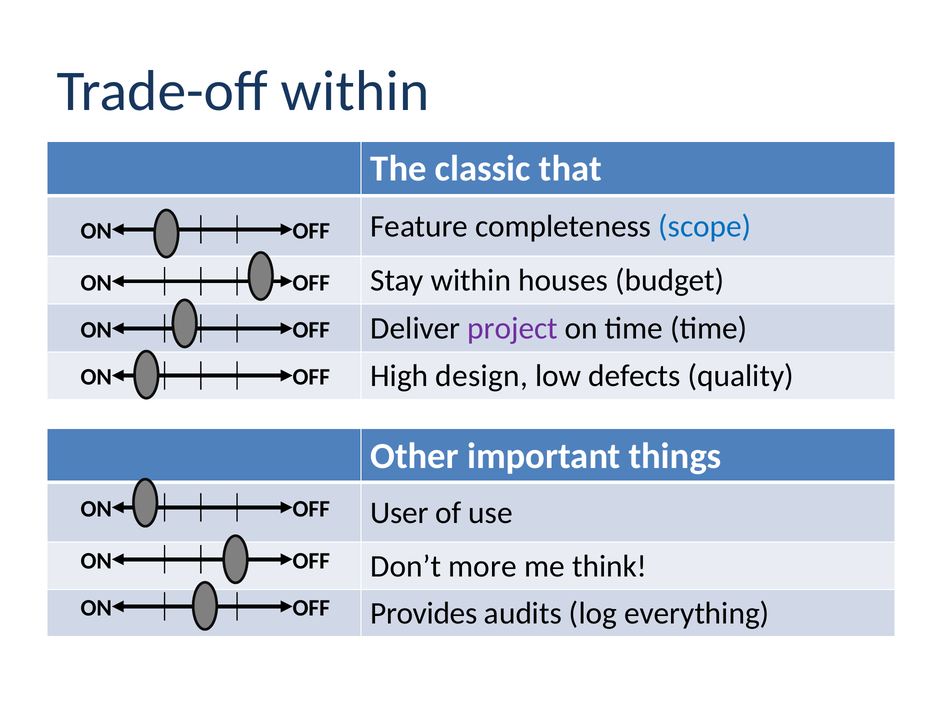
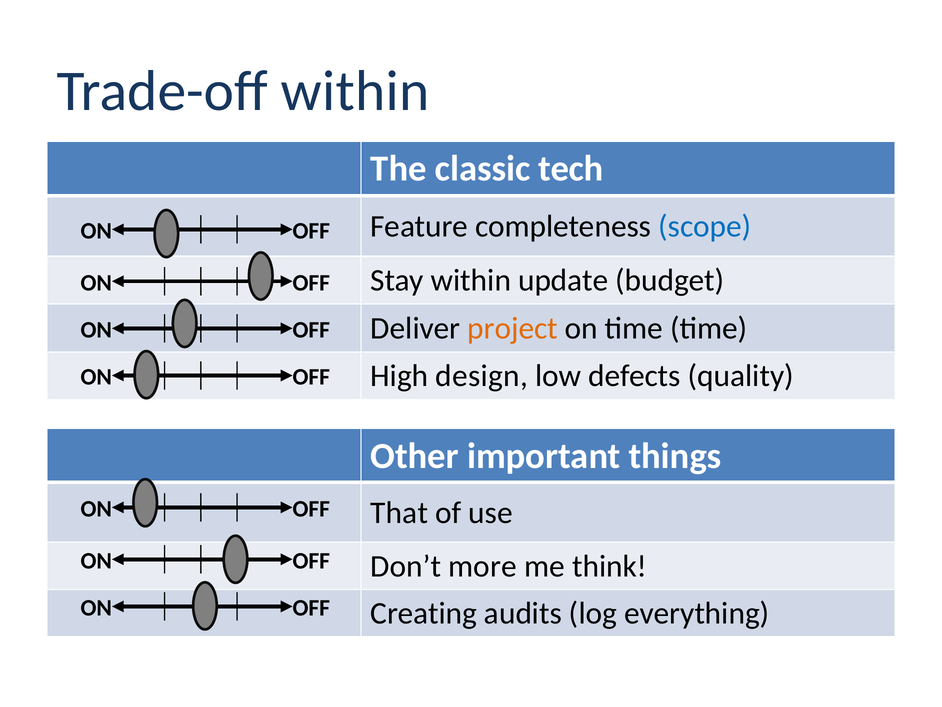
that: that -> tech
houses: houses -> update
project colour: purple -> orange
User: User -> That
Provides: Provides -> Creating
